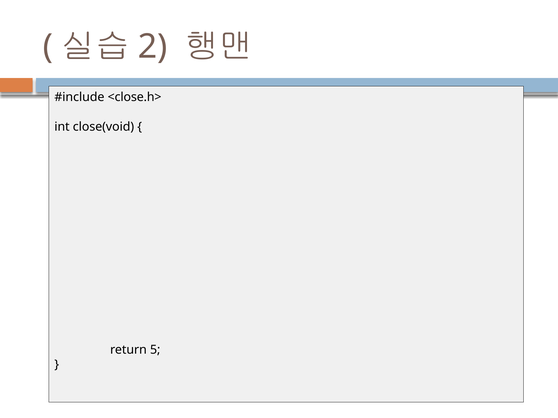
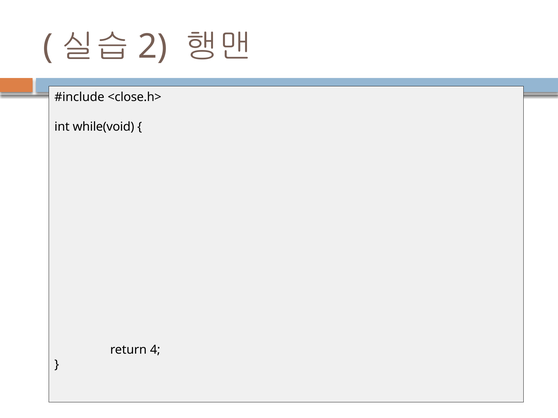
close(void: close(void -> while(void
5: 5 -> 4
